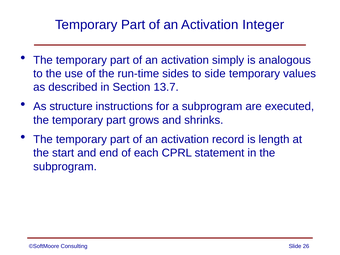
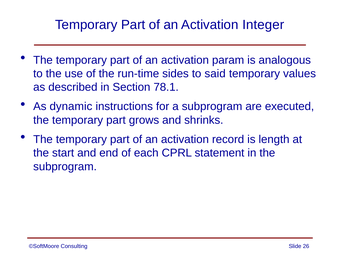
simply: simply -> param
side: side -> said
13.7: 13.7 -> 78.1
structure: structure -> dynamic
